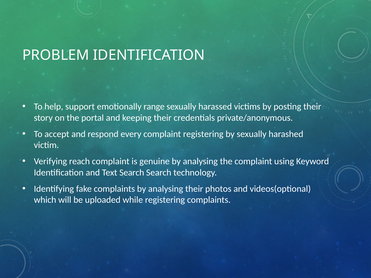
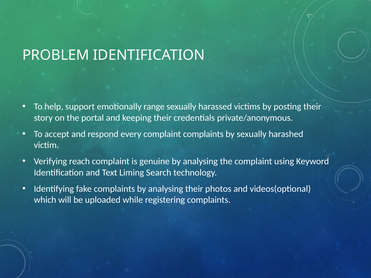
complaint registering: registering -> complaints
Text Search: Search -> Liming
